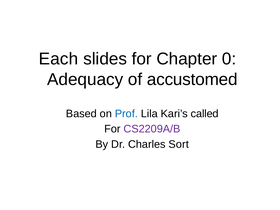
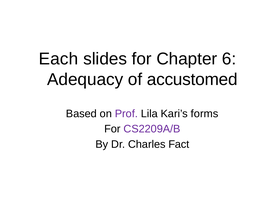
0: 0 -> 6
Prof colour: blue -> purple
called: called -> forms
Sort: Sort -> Fact
